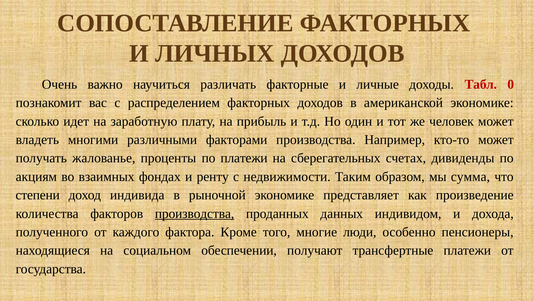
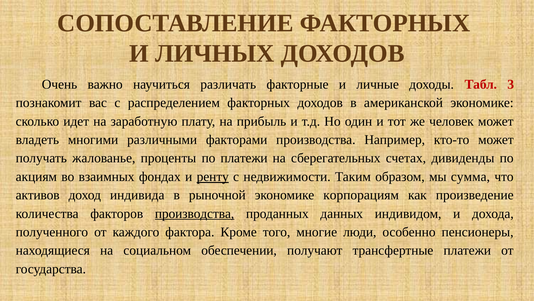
0: 0 -> 3
ренту underline: none -> present
степени: степени -> активов
представляет: представляет -> корпорациям
